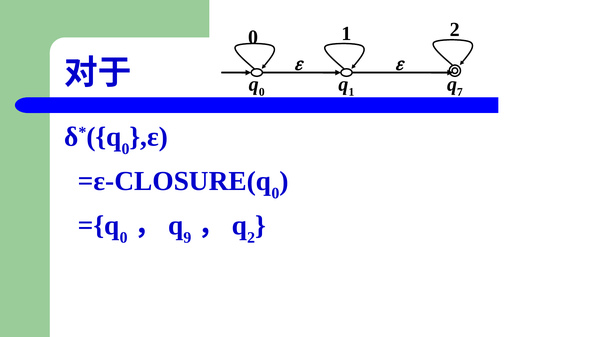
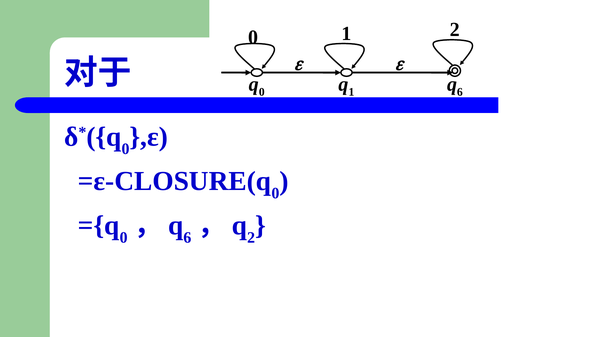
7 at (460, 92): 7 -> 6
9 at (187, 237): 9 -> 6
